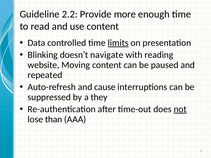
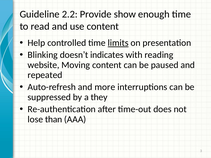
more: more -> show
Data: Data -> Help
navigate: navigate -> indicates
cause: cause -> more
not underline: present -> none
